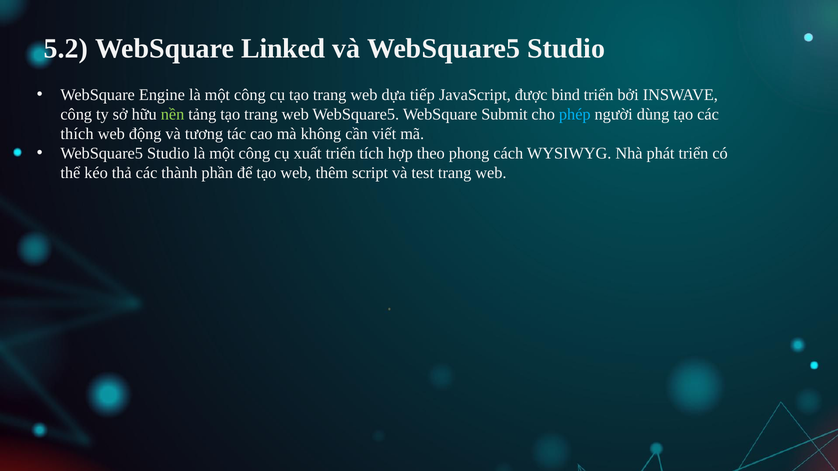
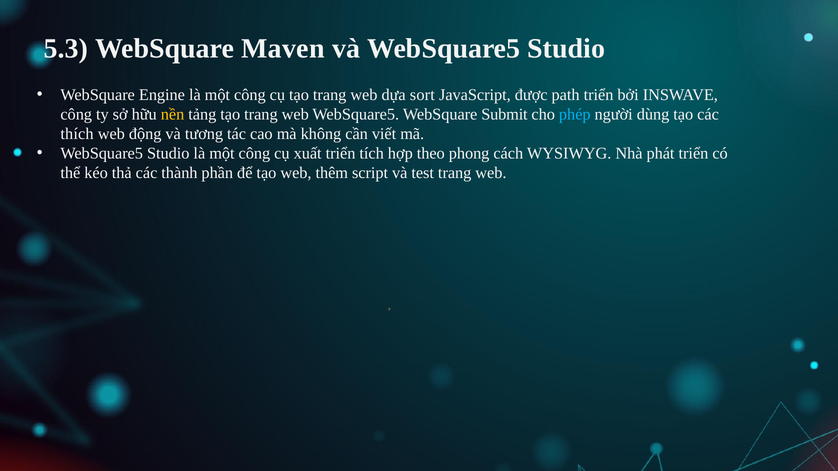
5.2: 5.2 -> 5.3
Linked: Linked -> Maven
tiếp: tiếp -> sort
bind: bind -> path
nền colour: light green -> yellow
